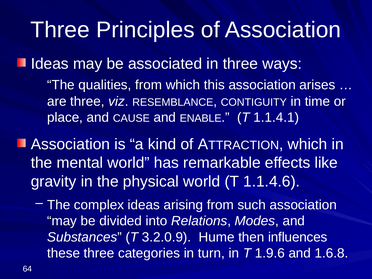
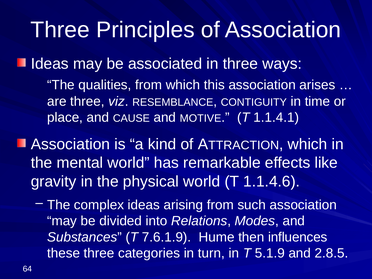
ENABLE: ENABLE -> MOTIVE
3.2.0.9: 3.2.0.9 -> 7.6.1.9
1.9.6: 1.9.6 -> 5.1.9
1.6.8: 1.6.8 -> 2.8.5
